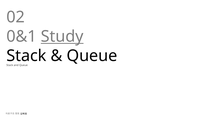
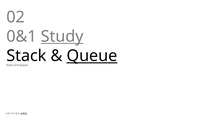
Queue at (92, 56) underline: none -> present
